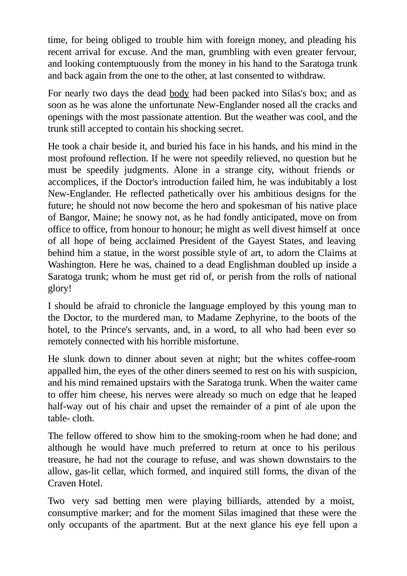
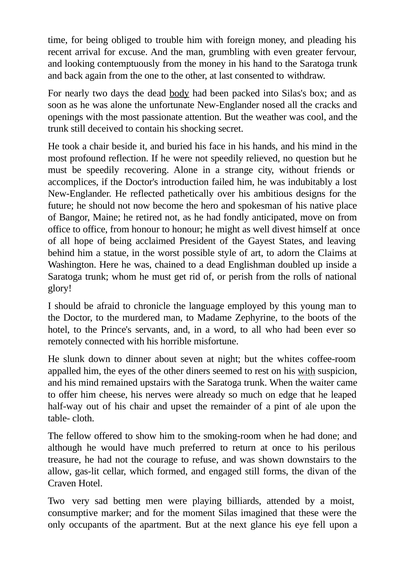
accepted: accepted -> deceived
judgments: judgments -> recovering
snowy: snowy -> retired
with at (307, 371) underline: none -> present
inquired: inquired -> engaged
